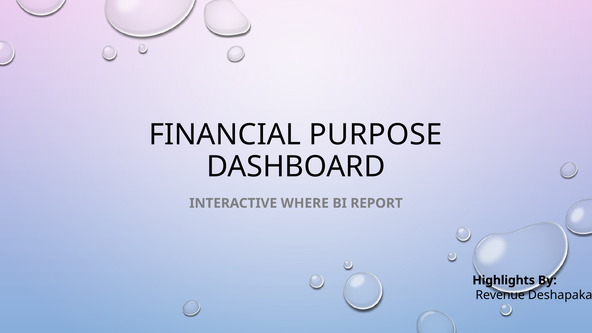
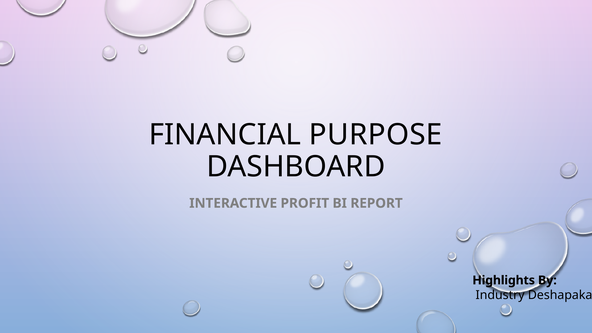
WHERE: WHERE -> PROFIT
Revenue: Revenue -> Industry
